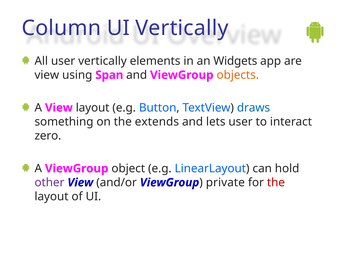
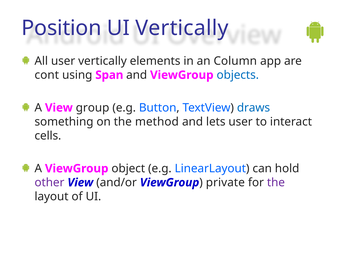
Column: Column -> Position
Widgets: Widgets -> Column
view at (47, 75): view -> cont
objects colour: orange -> blue
View layout: layout -> group
extends: extends -> method
zero: zero -> cells
the at (276, 182) colour: red -> purple
